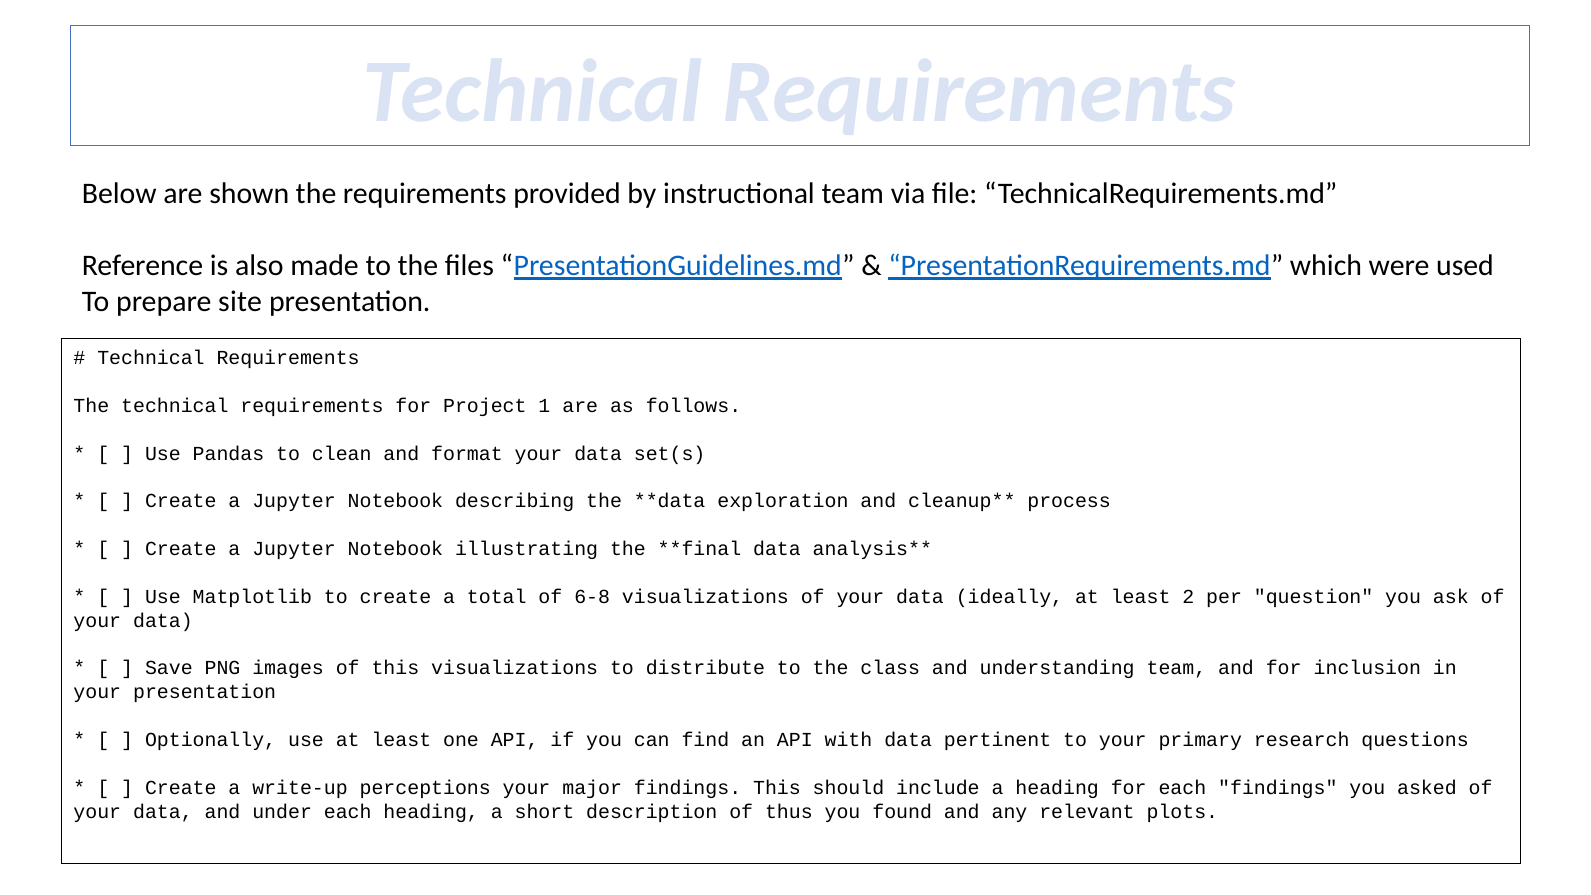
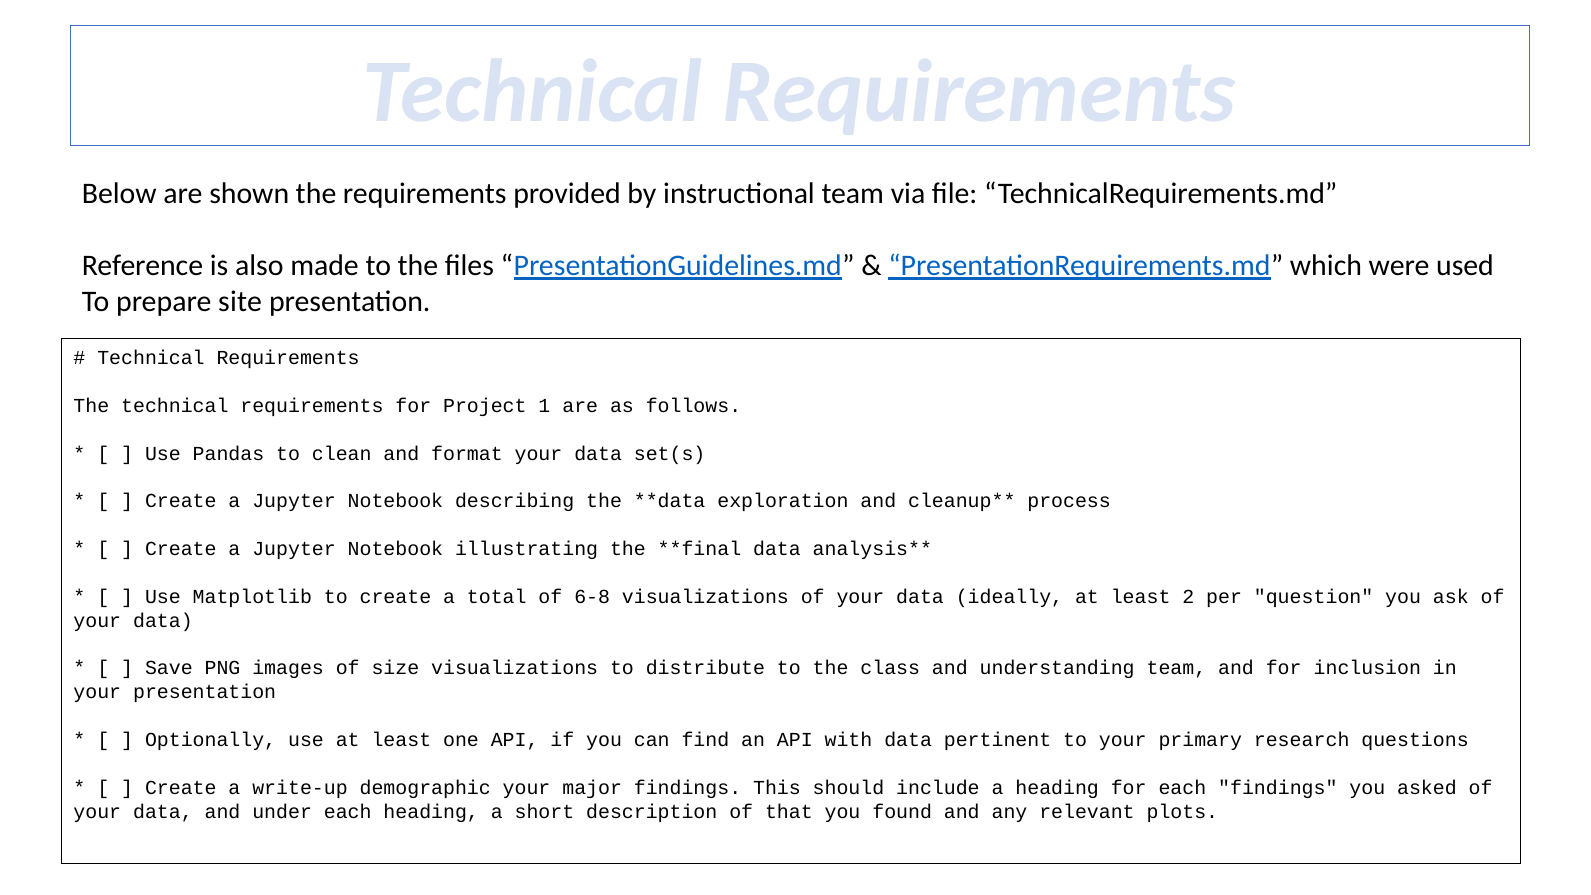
of this: this -> size
perceptions: perceptions -> demographic
thus: thus -> that
